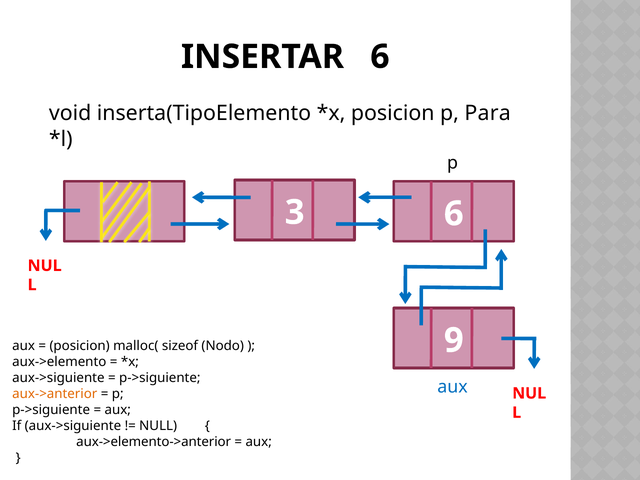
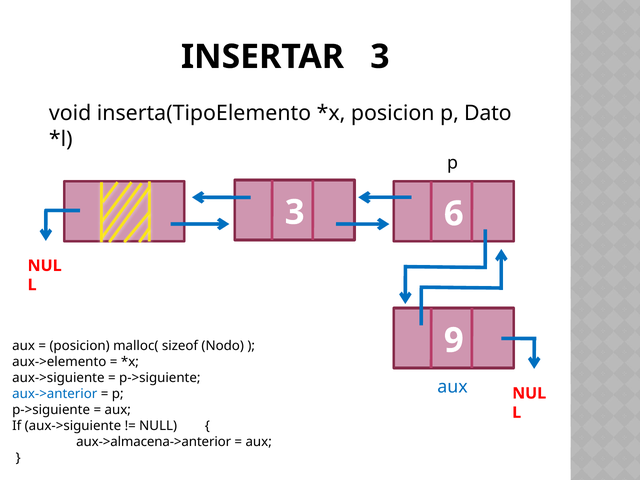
INSERTAR 6: 6 -> 3
Para: Para -> Dato
aux->anterior colour: orange -> blue
aux->elemento->anterior: aux->elemento->anterior -> aux->almacena->anterior
